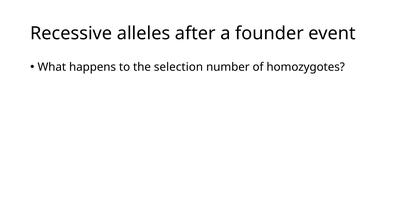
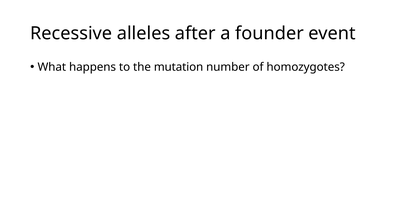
selection: selection -> mutation
